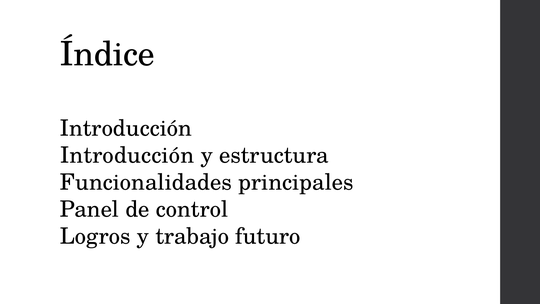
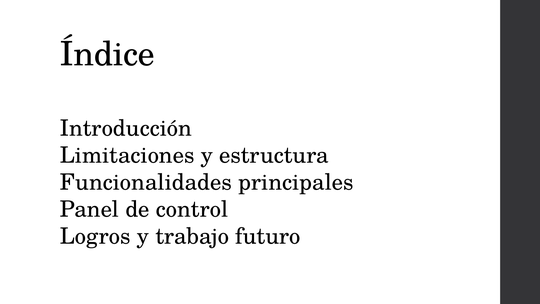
Introducción at (127, 155): Introducción -> Limitaciones
